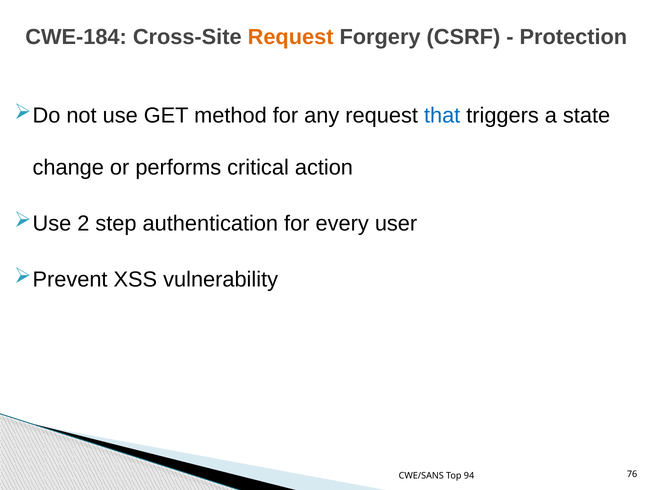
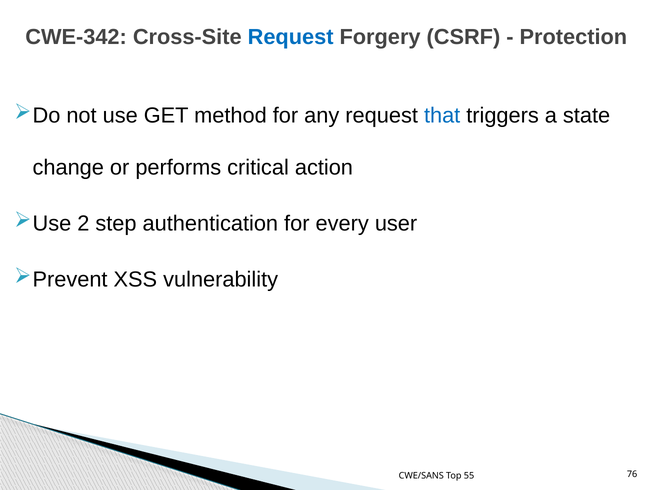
CWE-184: CWE-184 -> CWE-342
Request at (291, 37) colour: orange -> blue
94: 94 -> 55
